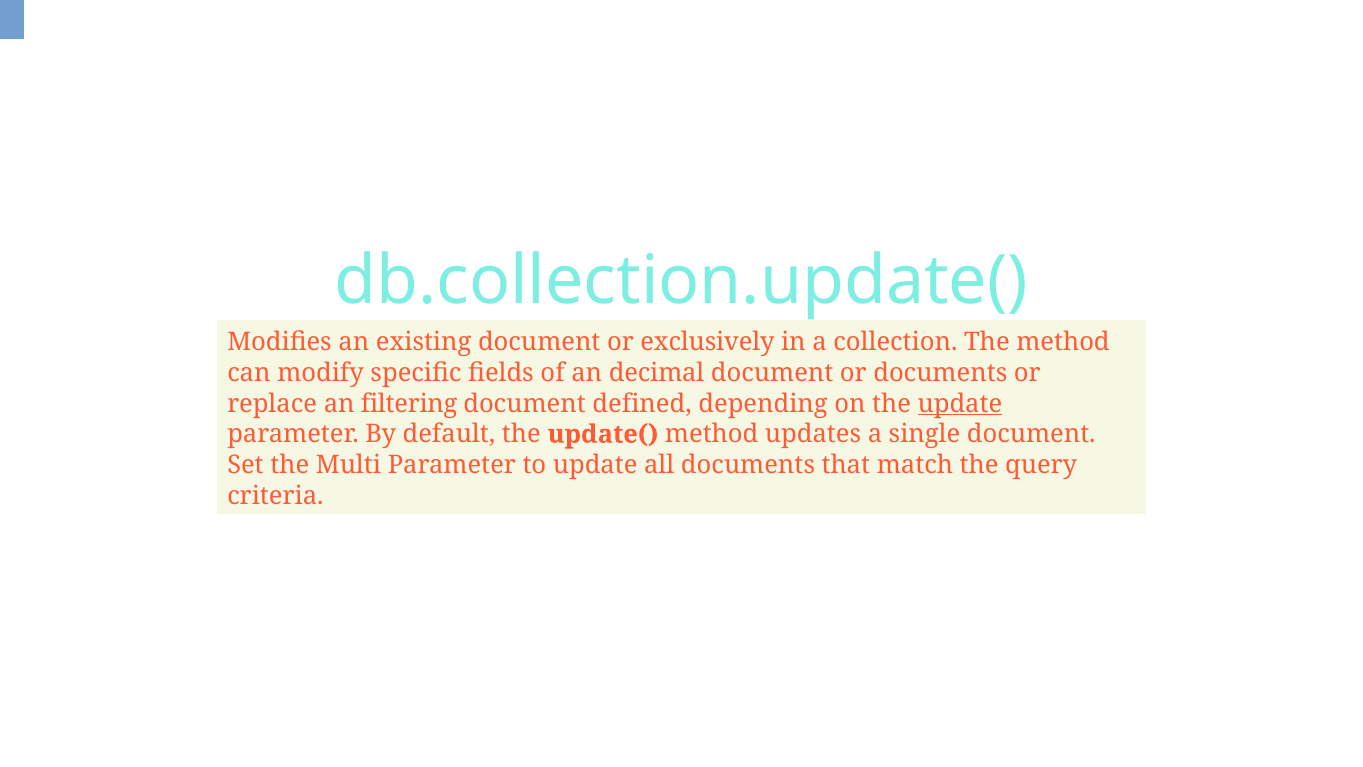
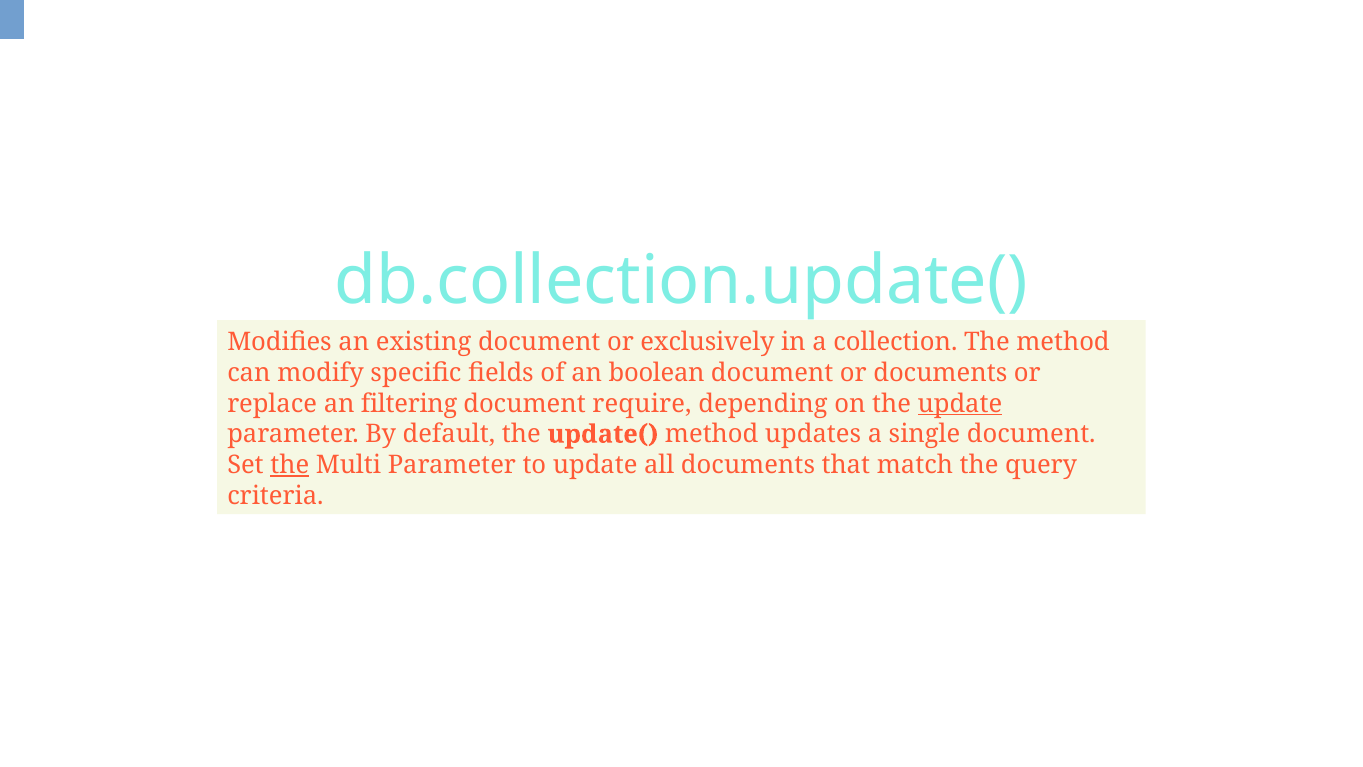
decimal: decimal -> boolean
defined: defined -> require
the at (290, 465) underline: none -> present
